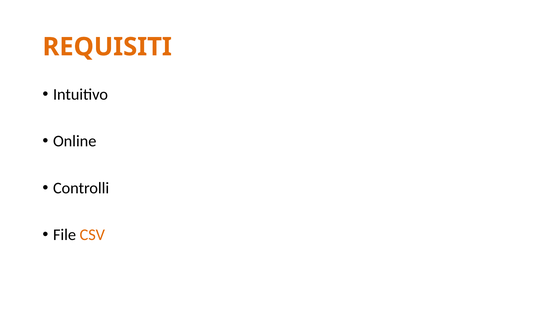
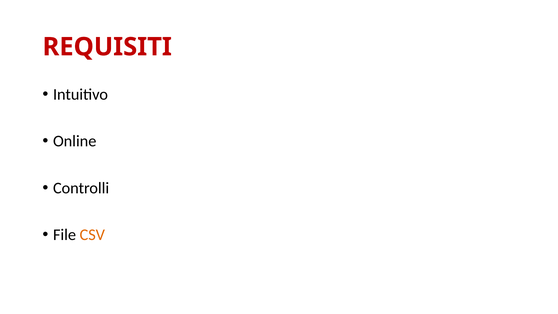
REQUISITI colour: orange -> red
